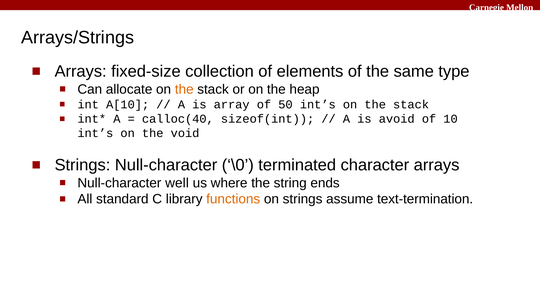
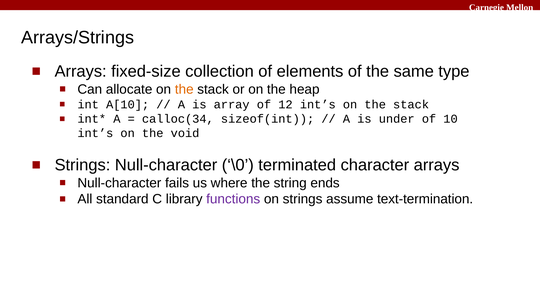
50: 50 -> 12
calloc(40: calloc(40 -> calloc(34
avoid: avoid -> under
well: well -> fails
functions colour: orange -> purple
